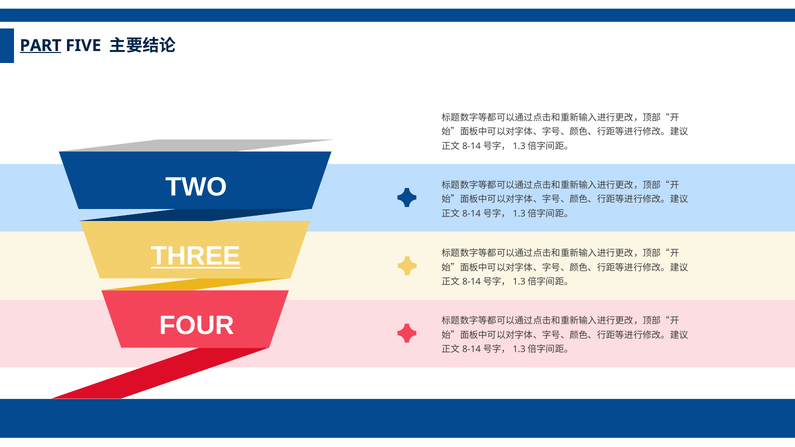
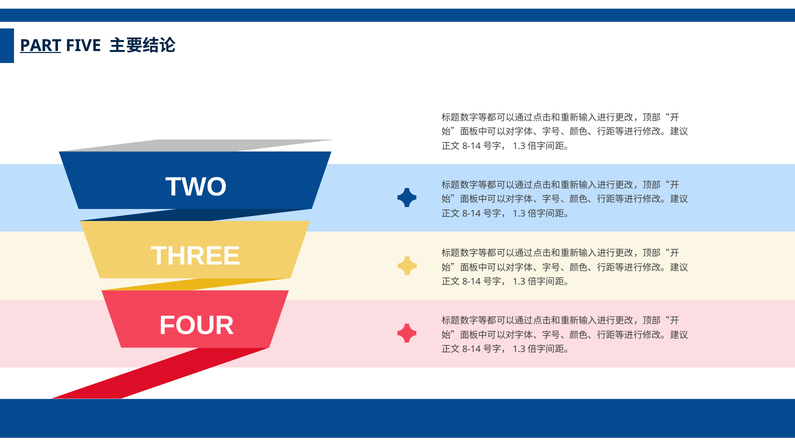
THREE underline: present -> none
